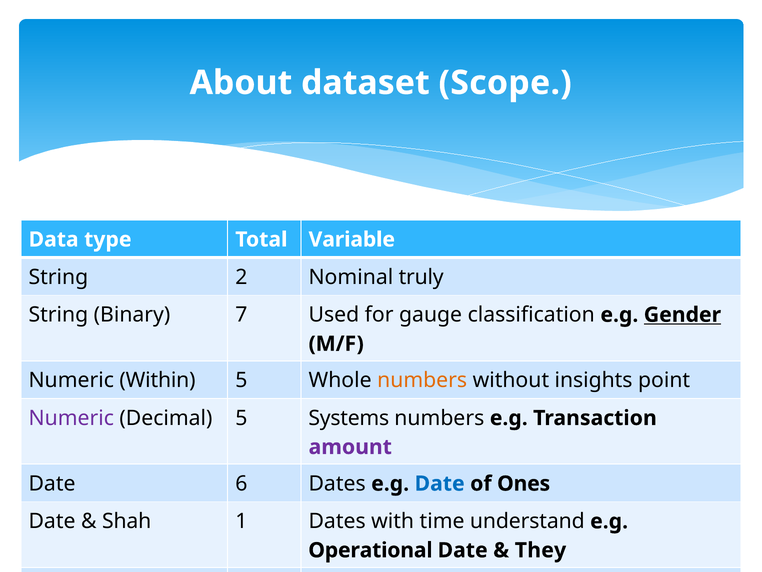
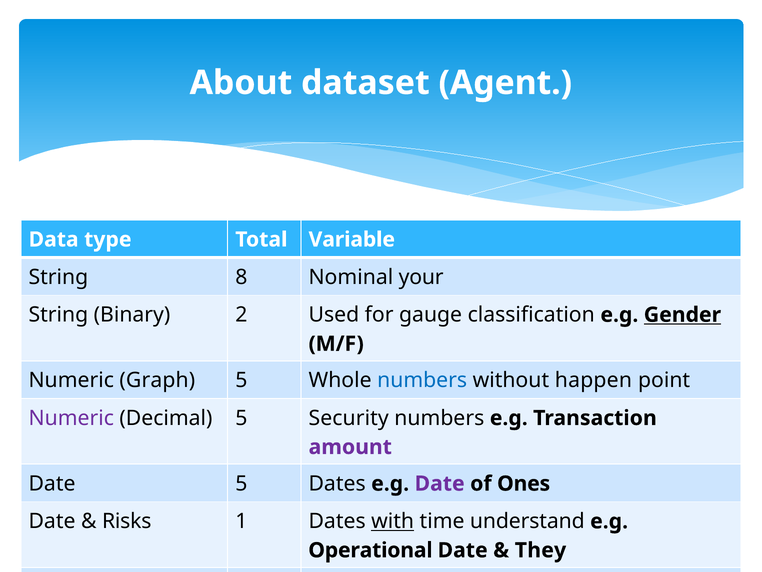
Scope: Scope -> Agent
2: 2 -> 8
truly: truly -> your
7: 7 -> 2
Within: Within -> Graph
numbers at (422, 380) colour: orange -> blue
insights: insights -> happen
Systems: Systems -> Security
Date 6: 6 -> 5
Date at (440, 483) colour: blue -> purple
Shah: Shah -> Risks
with underline: none -> present
